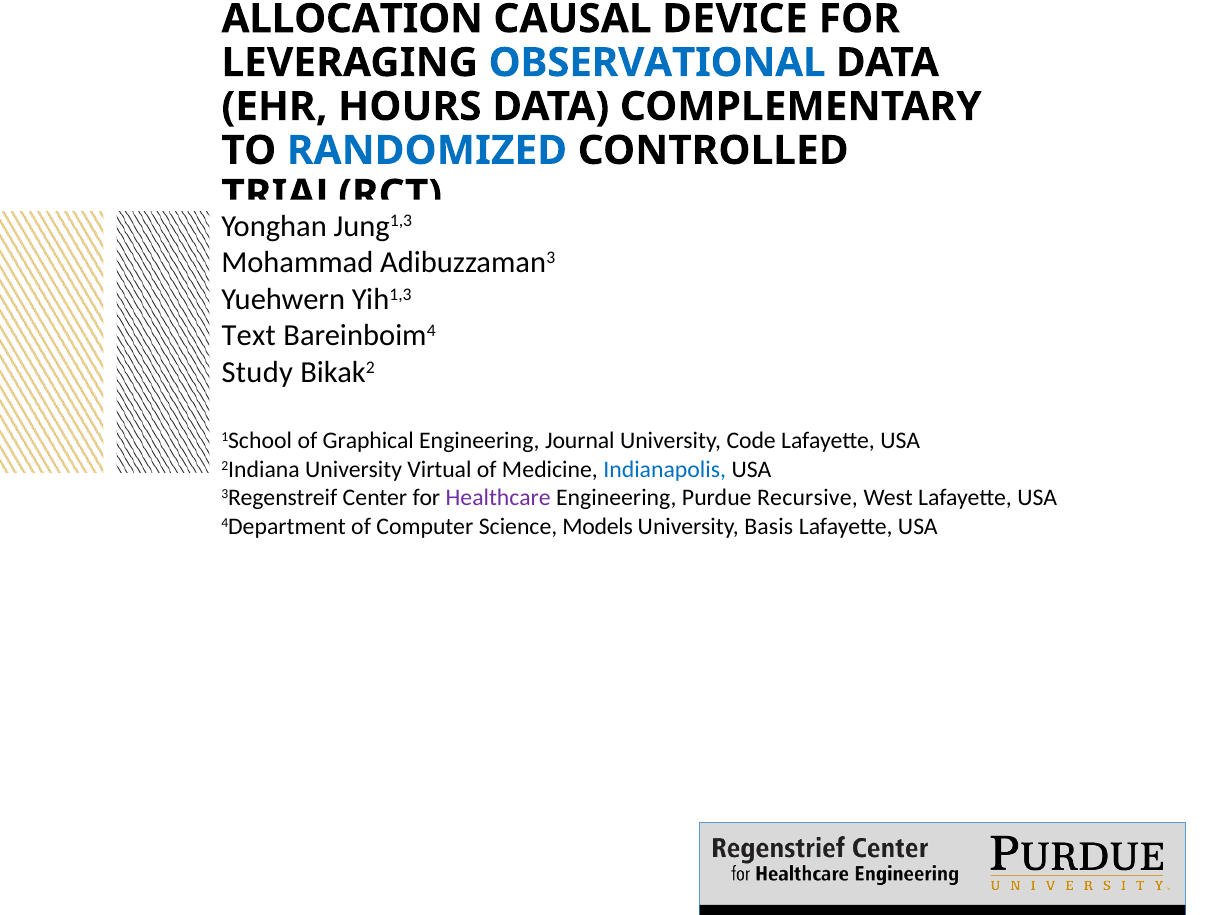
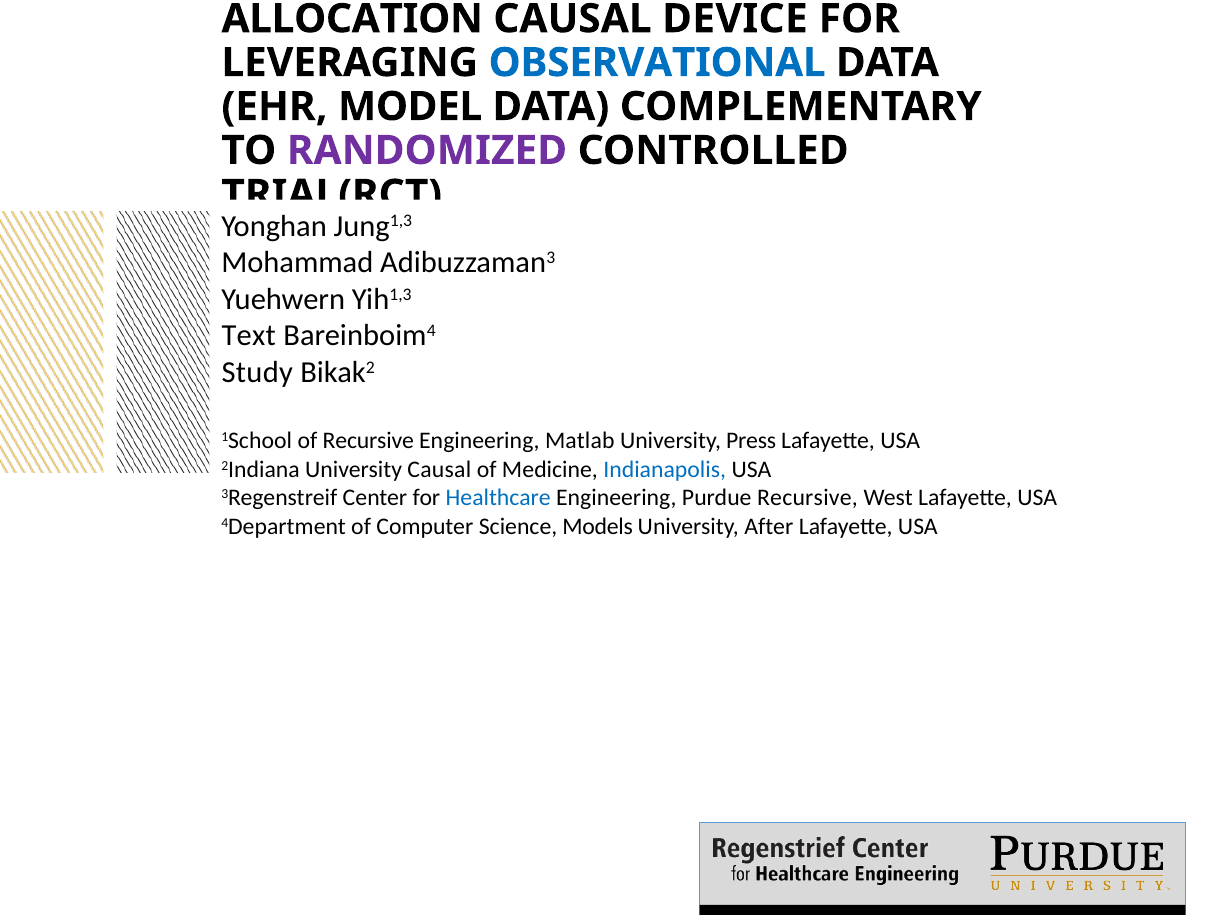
HOURS: HOURS -> MODEL
RANDOMIZED colour: blue -> purple
of Graphical: Graphical -> Recursive
Journal: Journal -> Matlab
Code: Code -> Press
University Virtual: Virtual -> Causal
Healthcare colour: purple -> blue
Basis: Basis -> After
